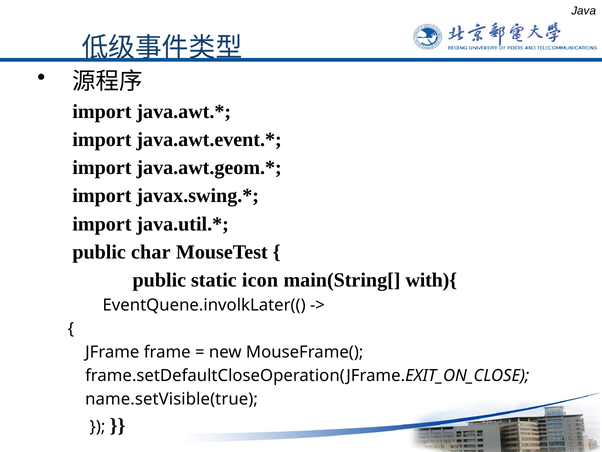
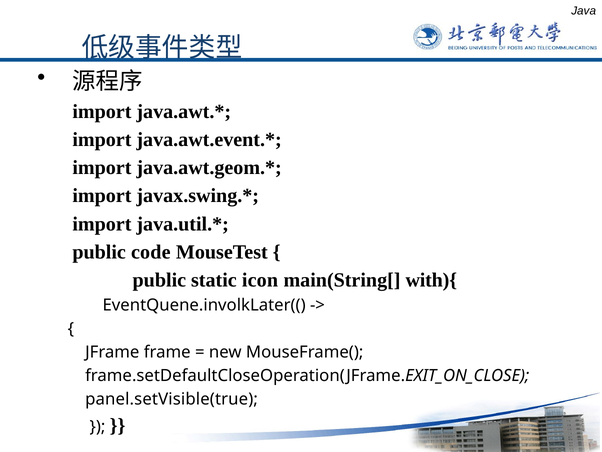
char: char -> code
name.setVisible(true: name.setVisible(true -> panel.setVisible(true
